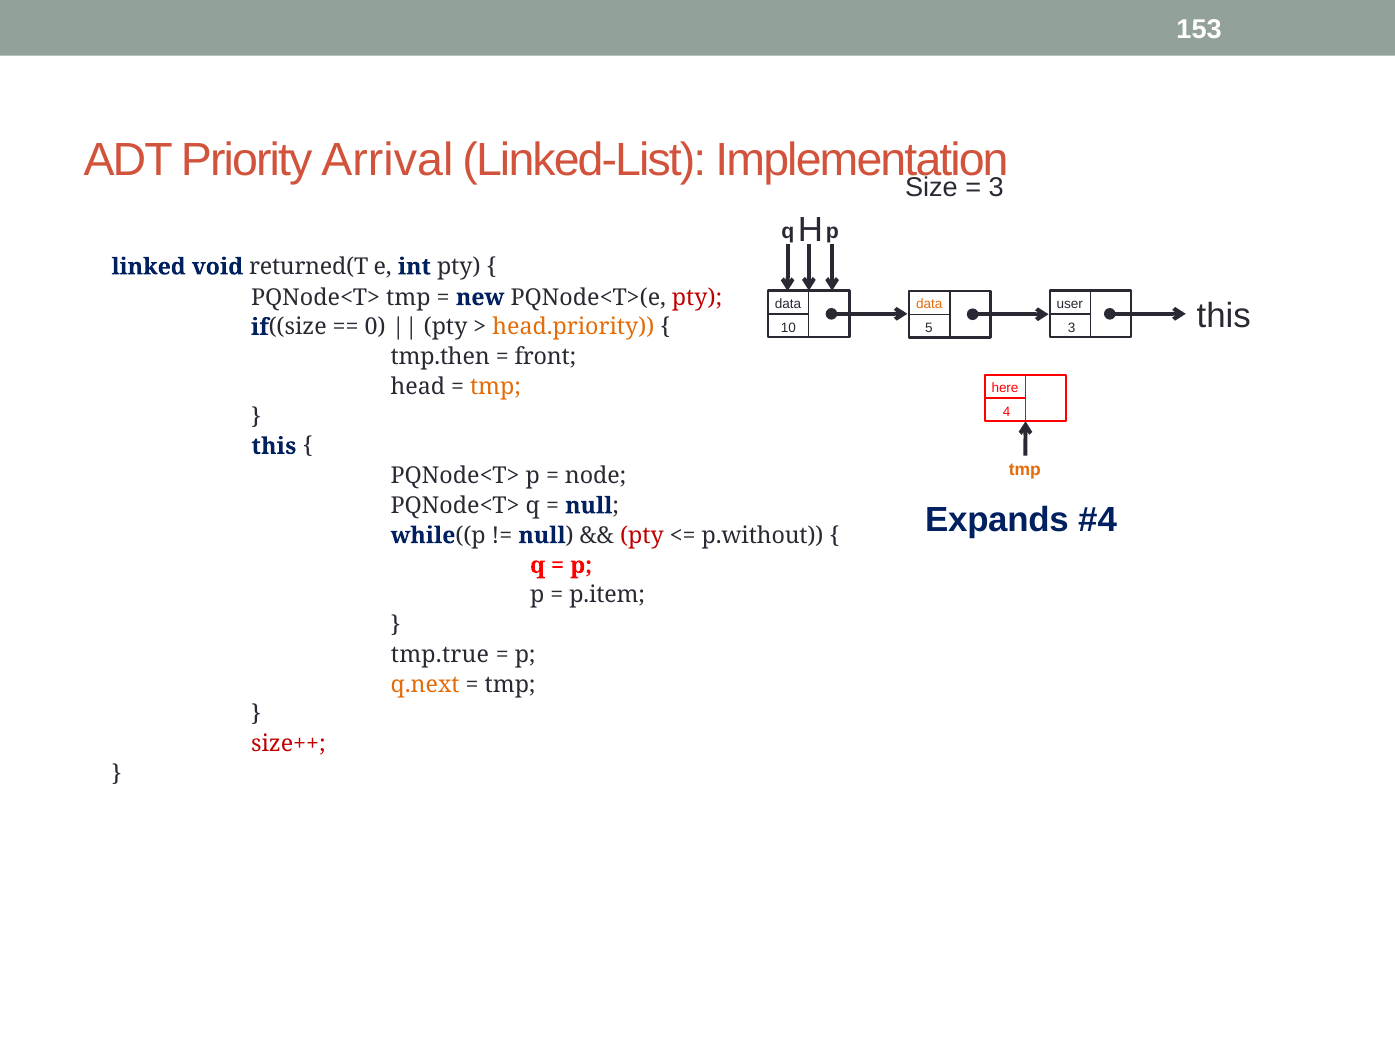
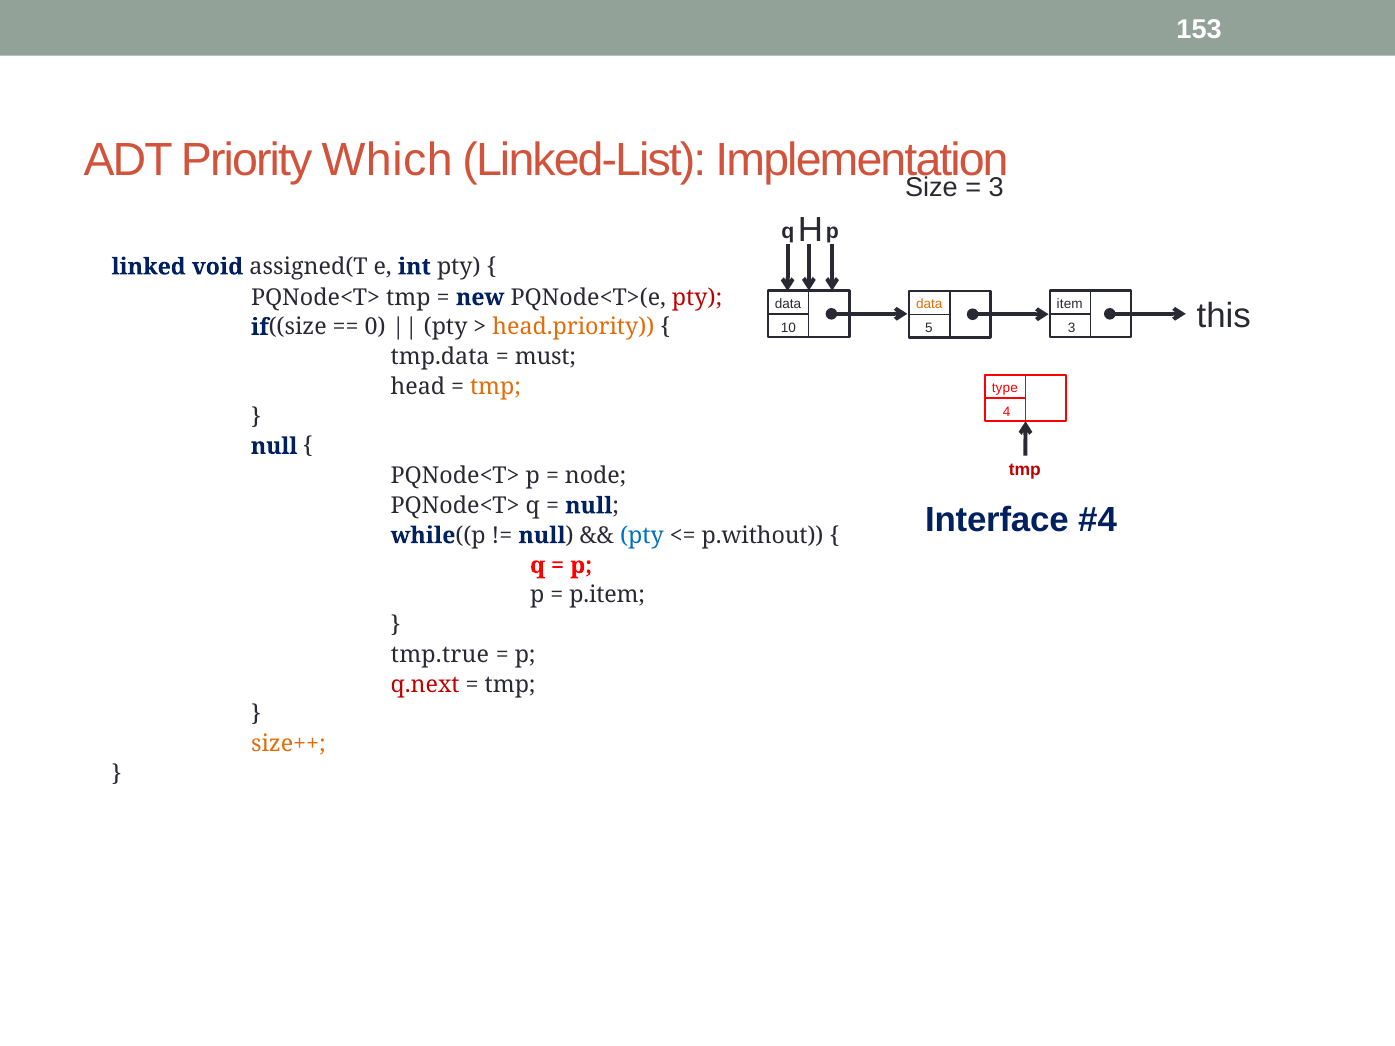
Arrival: Arrival -> Which
returned(T: returned(T -> assigned(T
user: user -> item
tmp.then: tmp.then -> tmp.data
front: front -> must
here: here -> type
this at (274, 446): this -> null
tmp at (1025, 470) colour: orange -> red
Expands: Expands -> Interface
pty at (642, 536) colour: red -> blue
q.next colour: orange -> red
size++ colour: red -> orange
